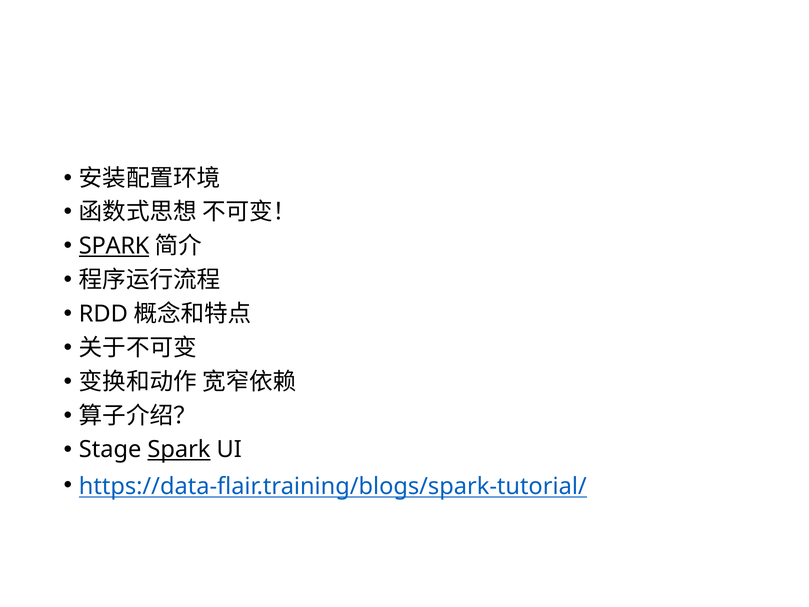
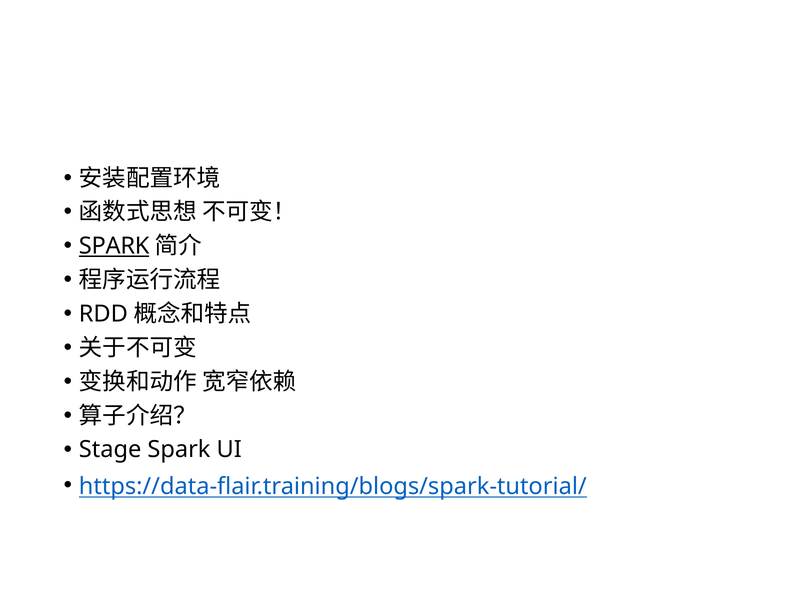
Spark at (179, 450) underline: present -> none
